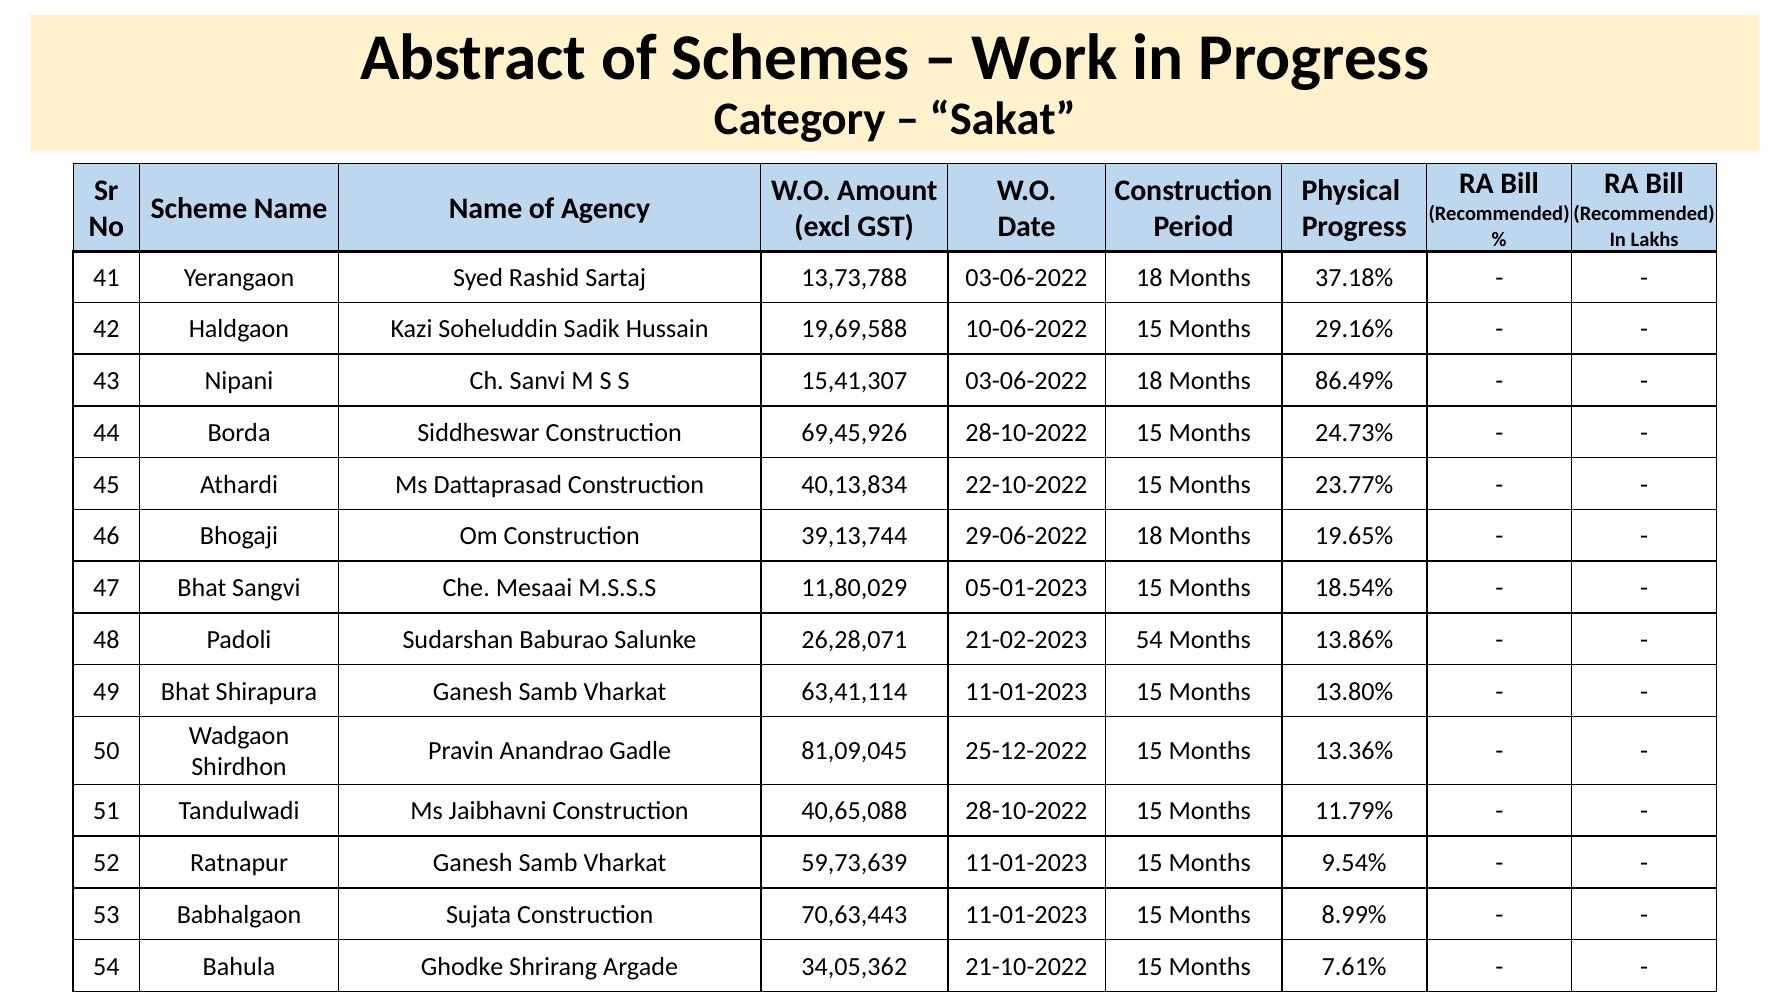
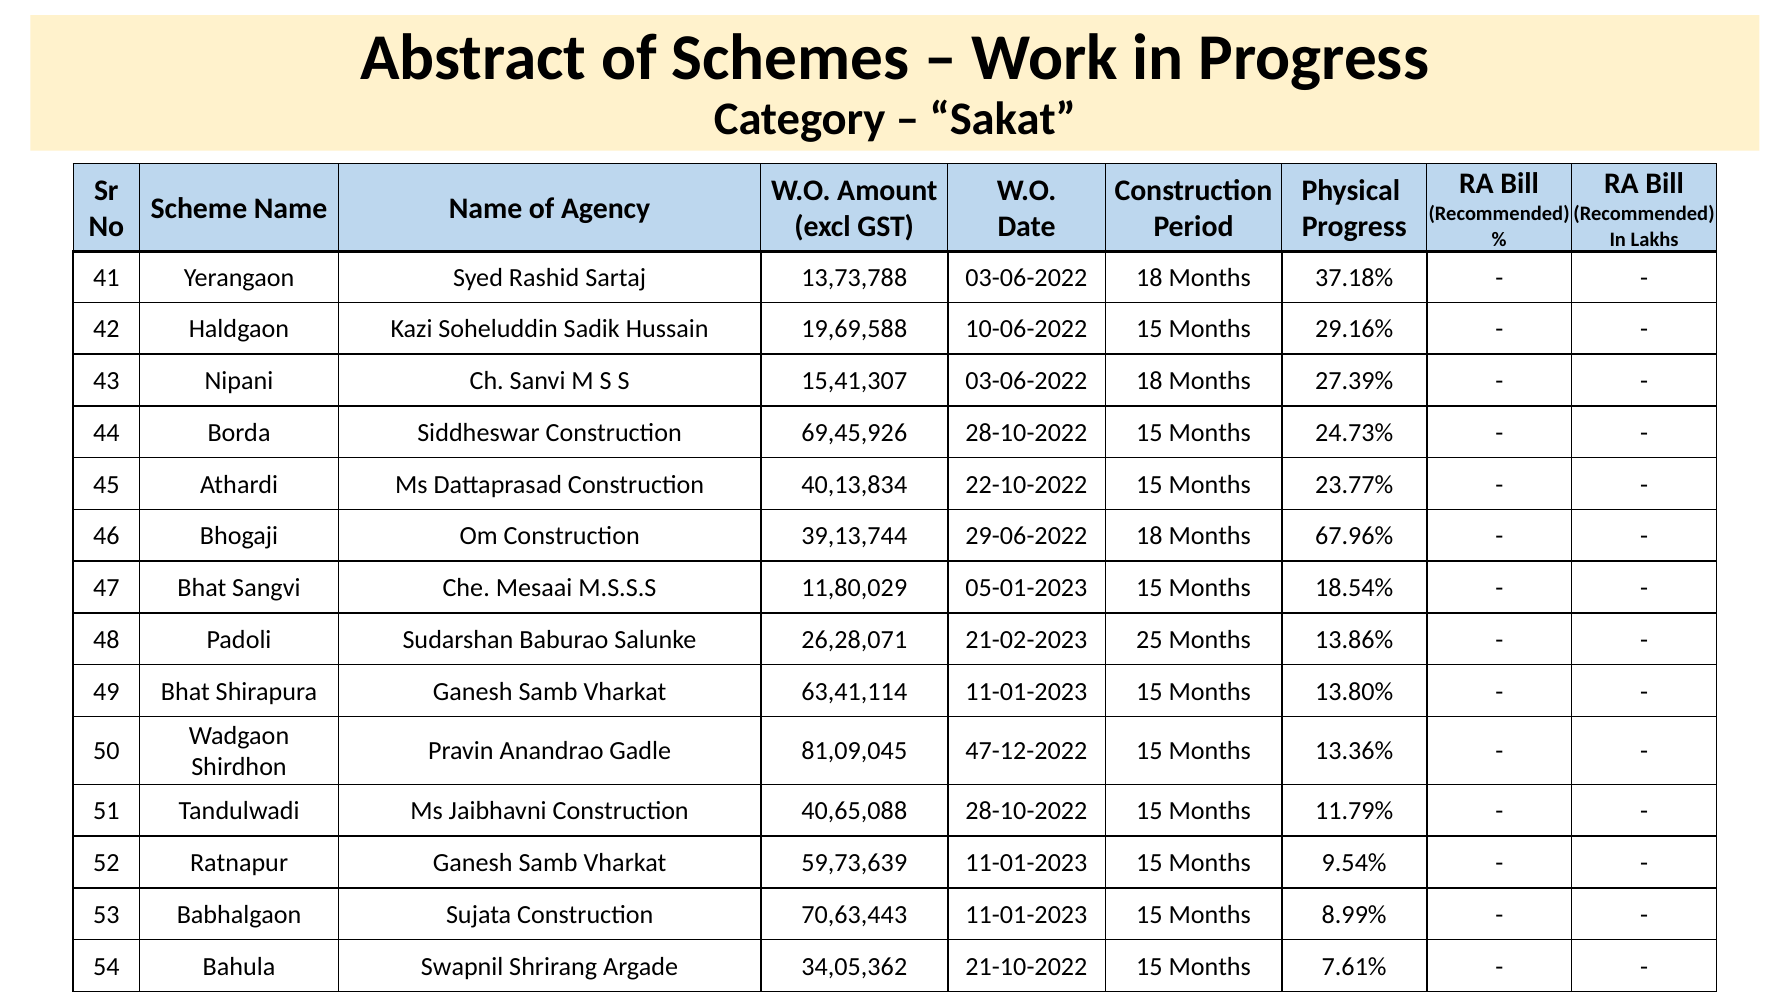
86.49%: 86.49% -> 27.39%
19.65%: 19.65% -> 67.96%
21-02-2023 54: 54 -> 25
25-12-2022: 25-12-2022 -> 47-12-2022
Ghodke: Ghodke -> Swapnil
